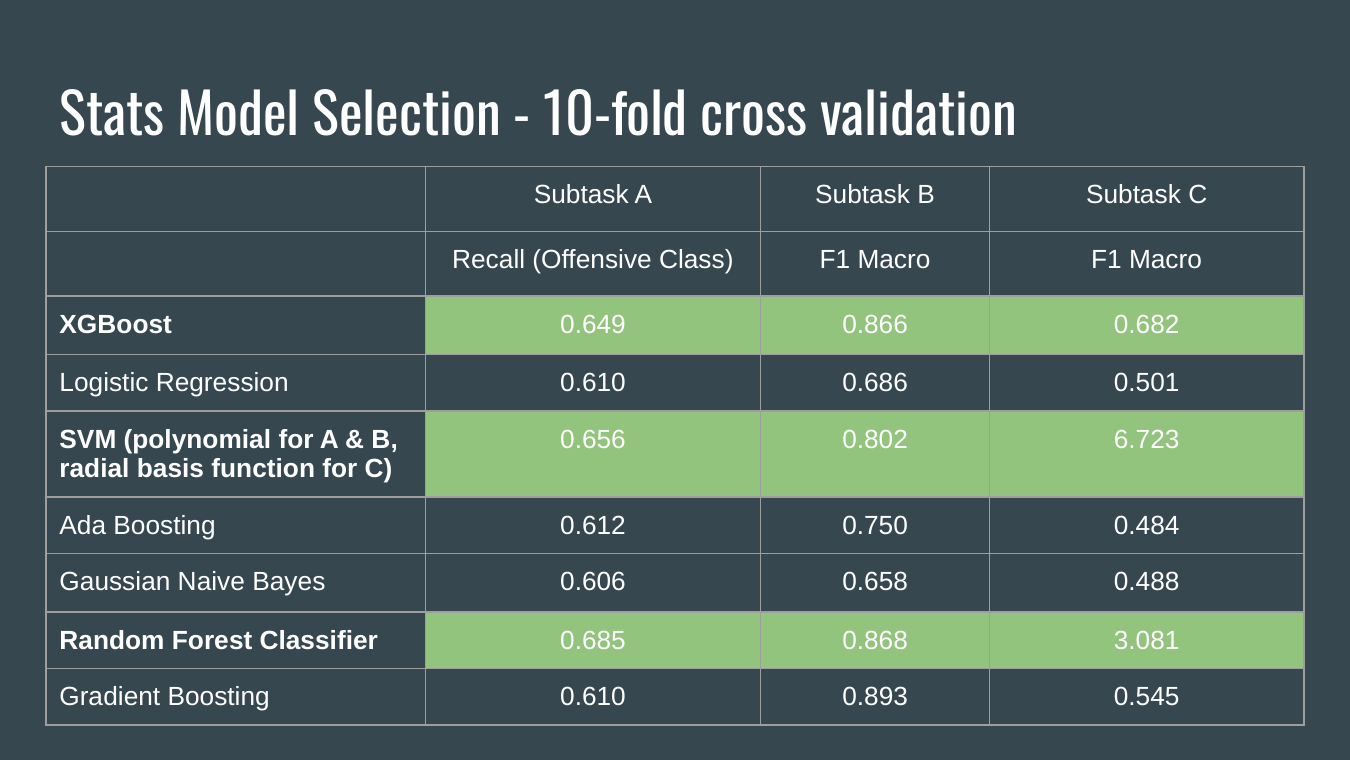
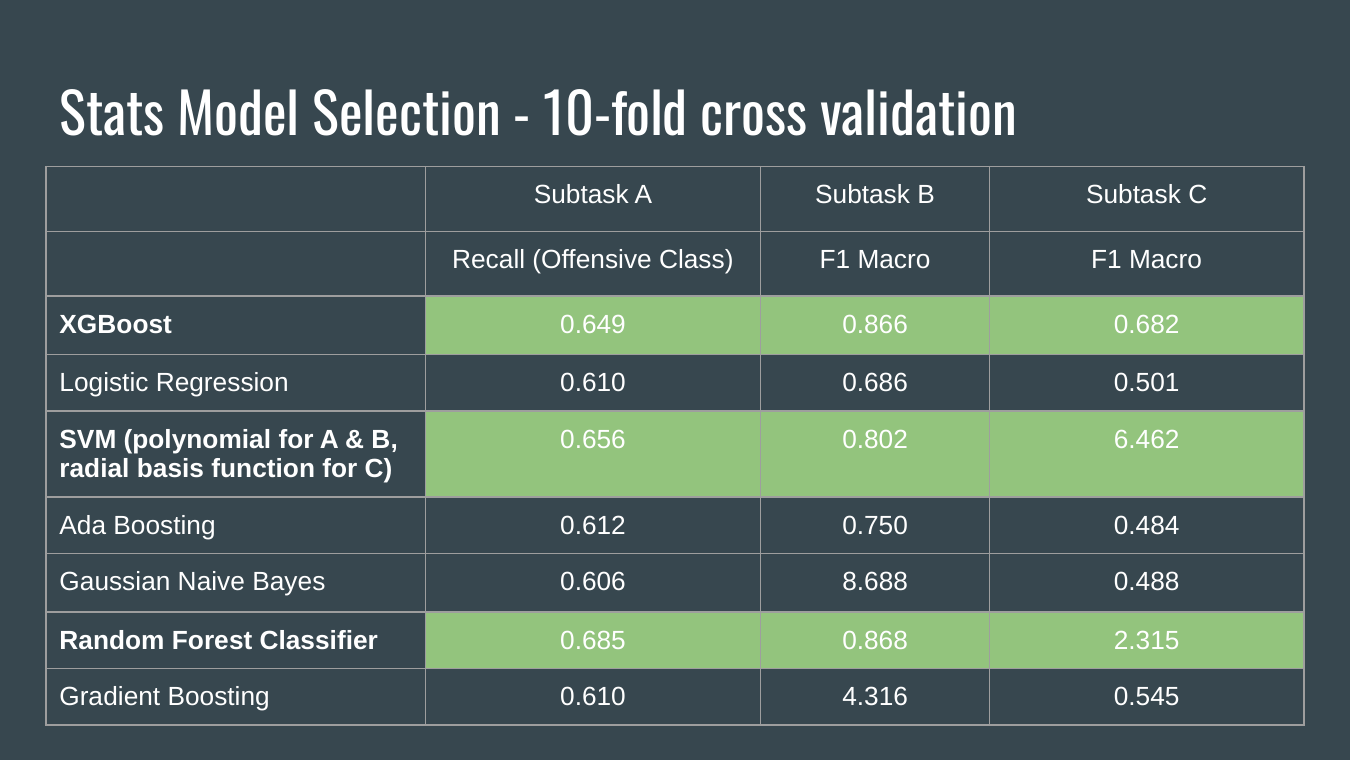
6.723: 6.723 -> 6.462
0.658: 0.658 -> 8.688
3.081: 3.081 -> 2.315
0.893: 0.893 -> 4.316
